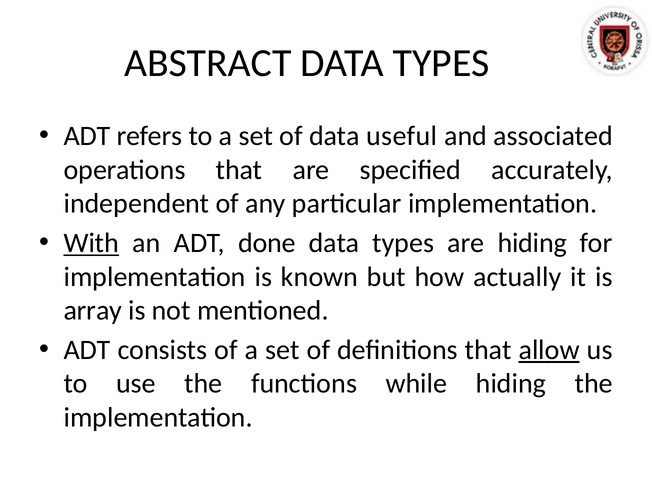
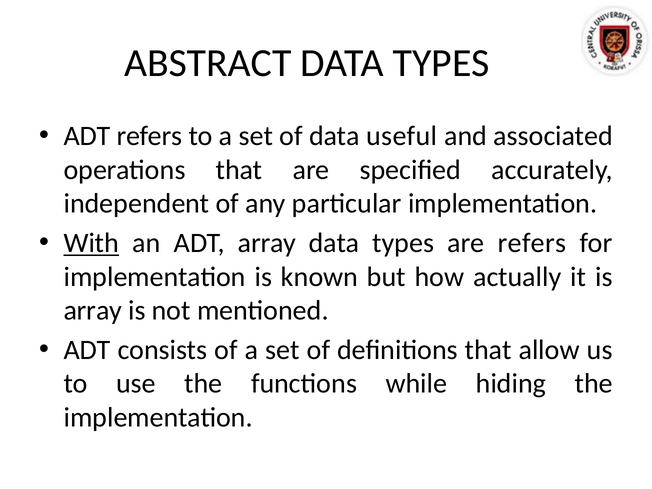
ADT done: done -> array
are hiding: hiding -> refers
allow underline: present -> none
